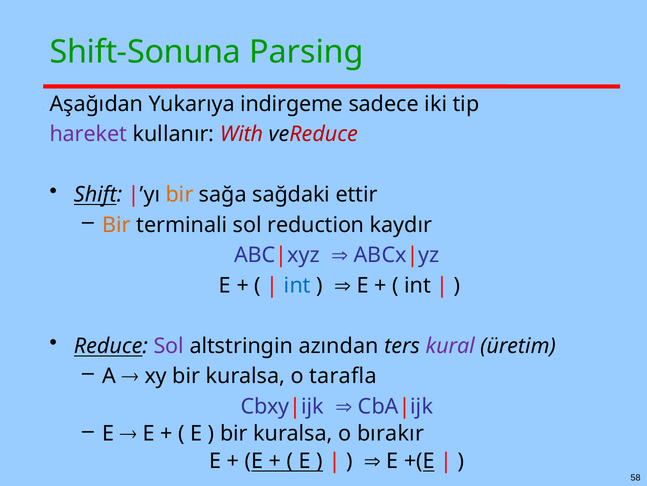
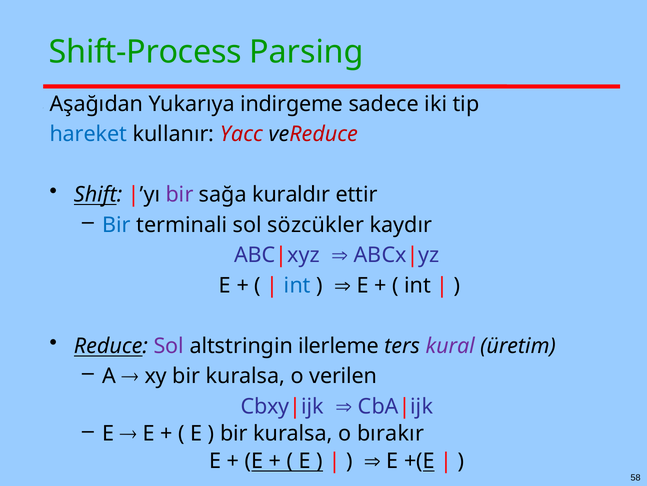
Shift-Sonuna: Shift-Sonuna -> Shift-Process
hareket colour: purple -> blue
With: With -> Yacc
bir at (180, 195) colour: orange -> purple
sağdaki: sağdaki -> kuraldır
Bir at (116, 225) colour: orange -> blue
reduction: reduction -> sözcükler
azından: azından -> ilerleme
tarafla: tarafla -> verilen
